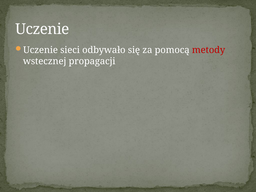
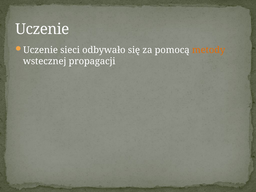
metody colour: red -> orange
